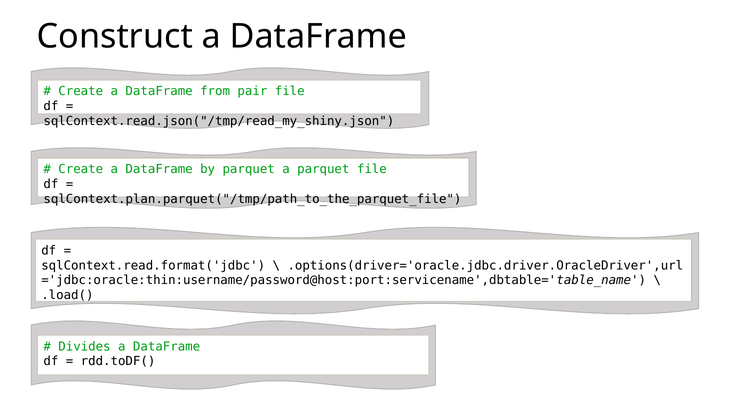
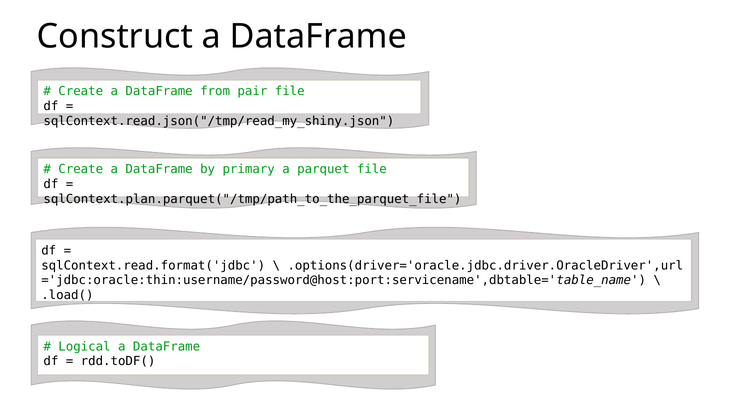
by parquet: parquet -> primary
Divides: Divides -> Logical
